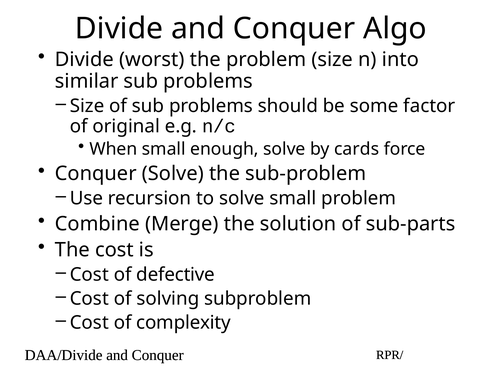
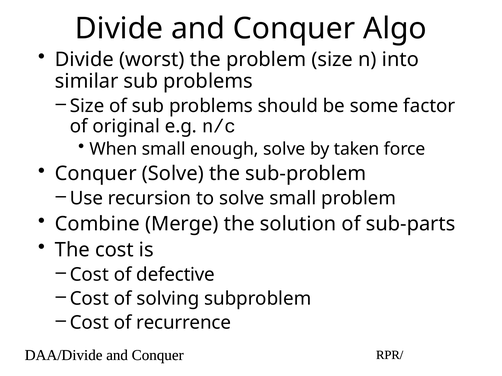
cards: cards -> taken
complexity: complexity -> recurrence
